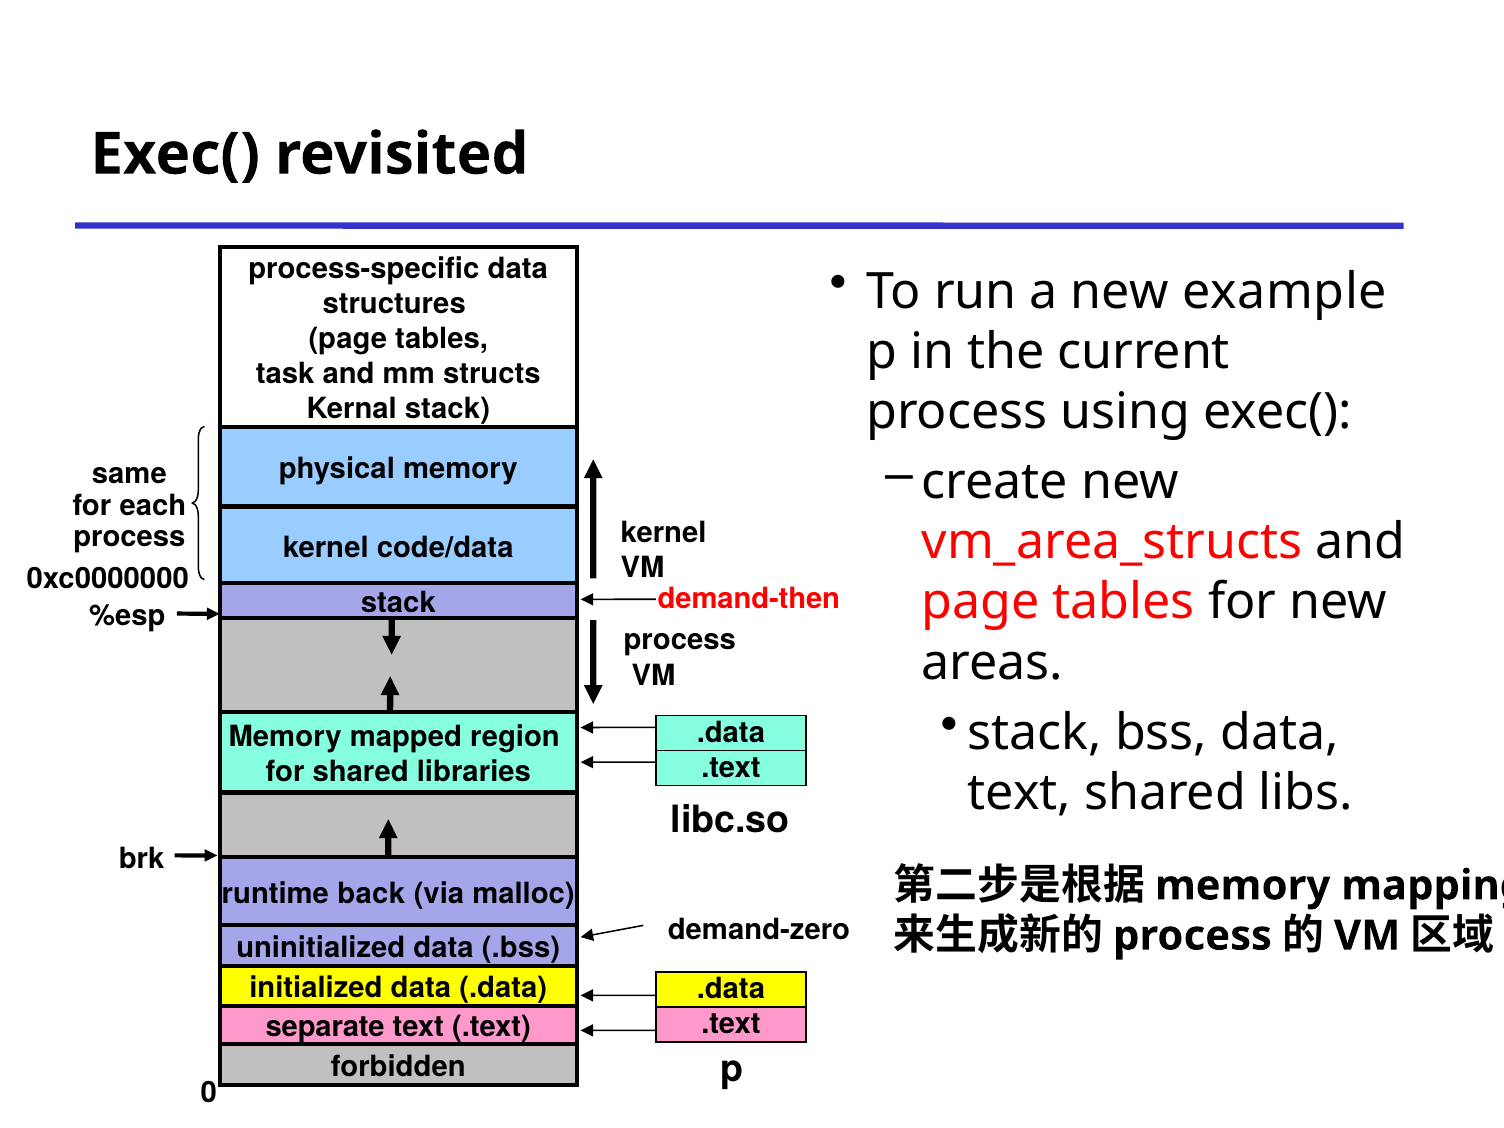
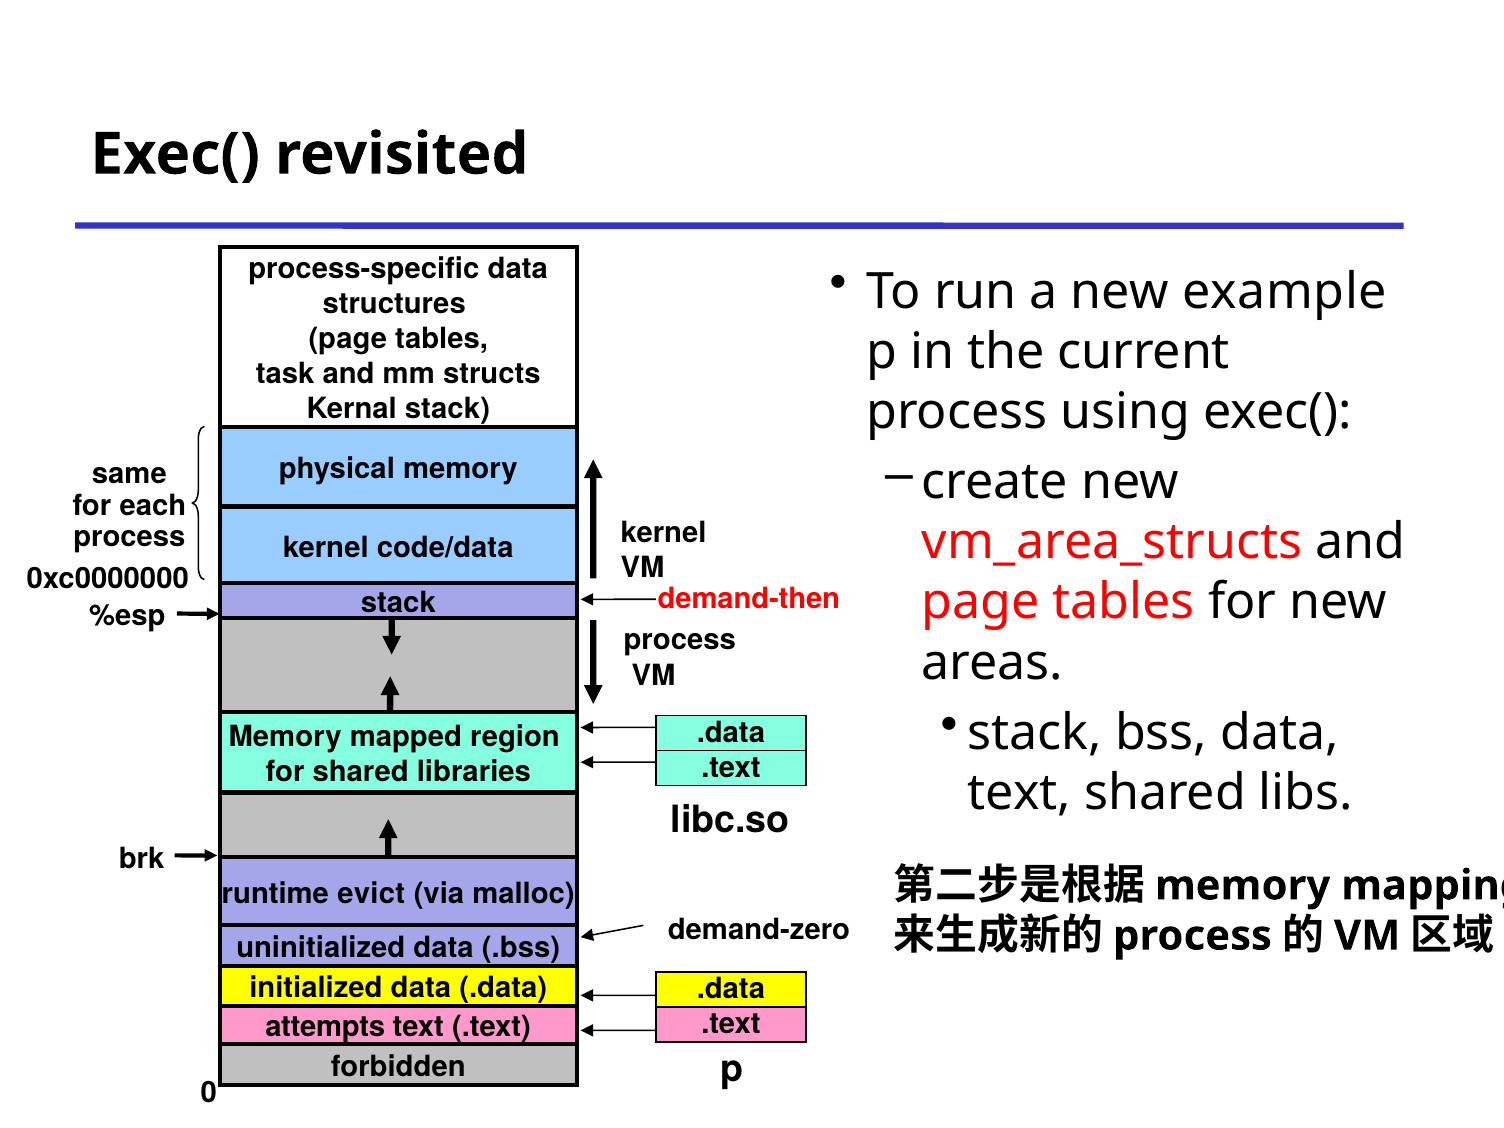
back: back -> evict
separate: separate -> attempts
